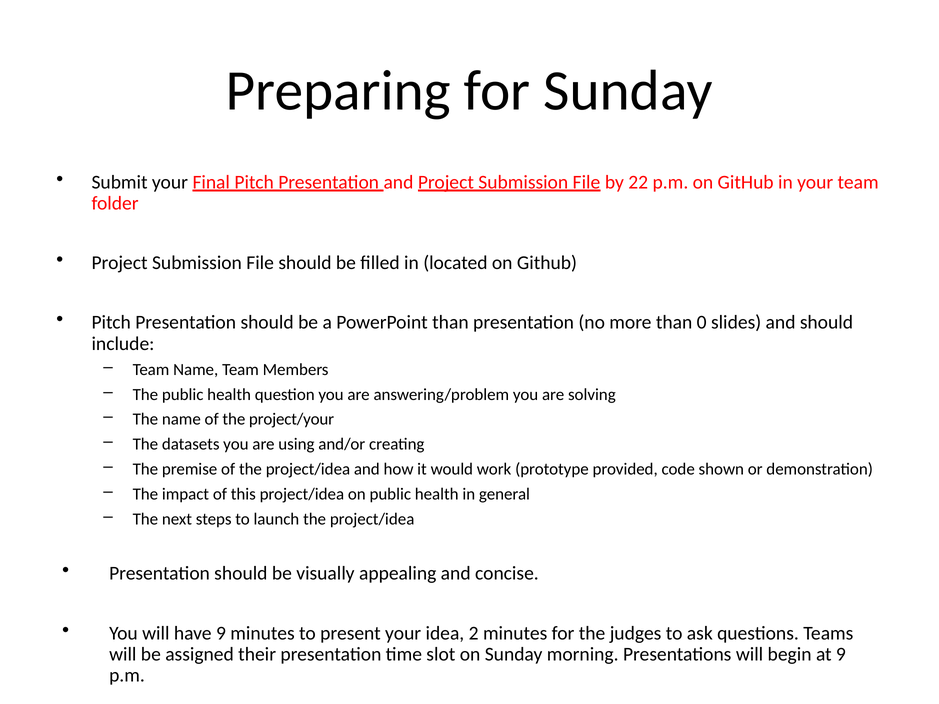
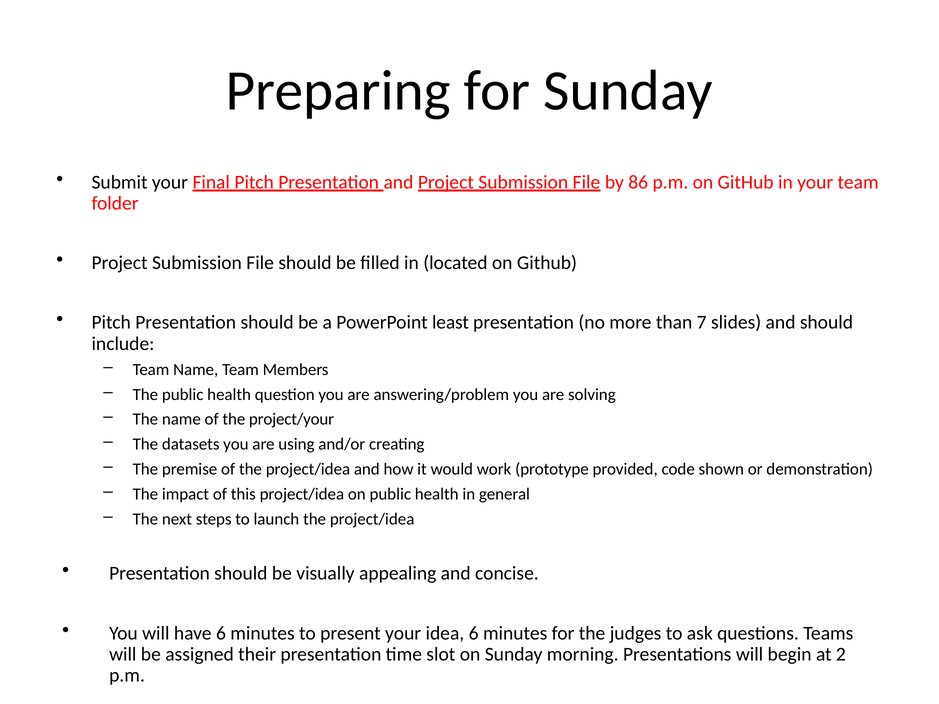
22: 22 -> 86
PowerPoint than: than -> least
0: 0 -> 7
have 9: 9 -> 6
idea 2: 2 -> 6
at 9: 9 -> 2
